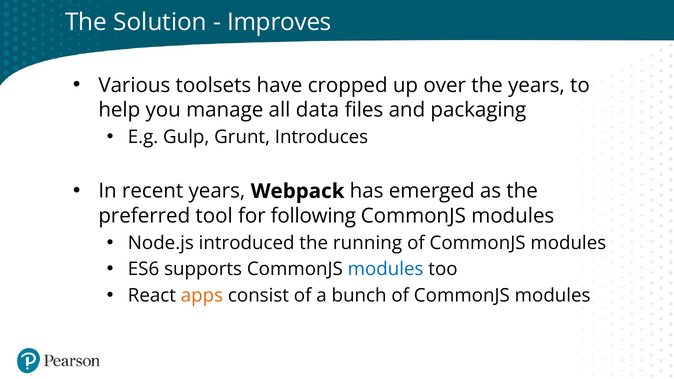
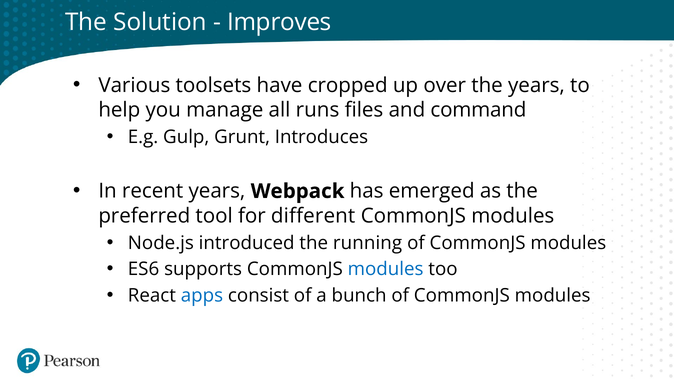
data: data -> runs
packaging: packaging -> command
following: following -> different
apps colour: orange -> blue
